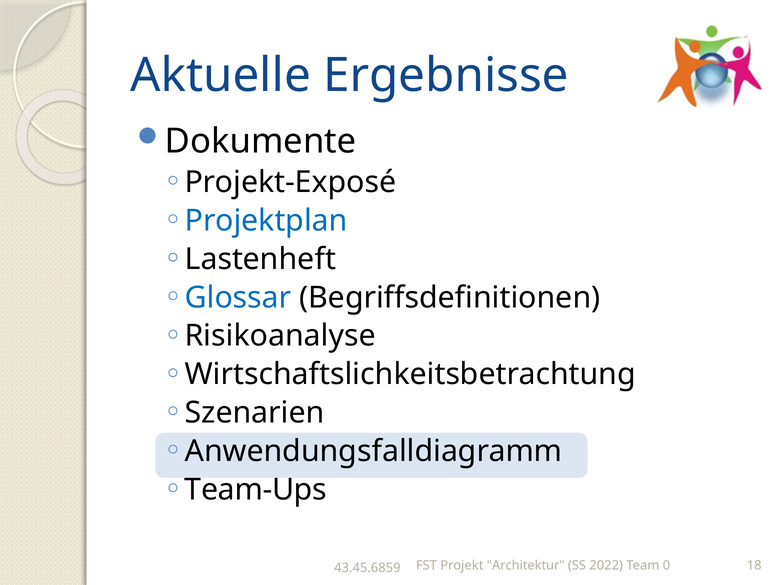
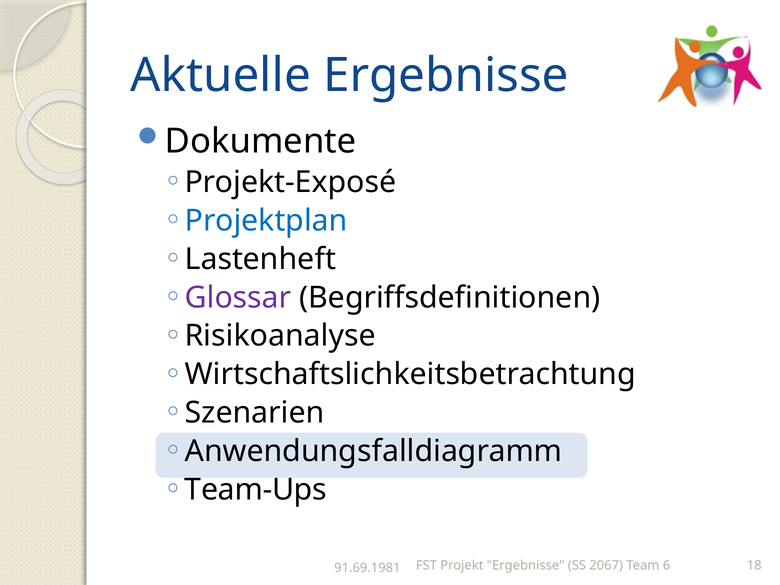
Glossar colour: blue -> purple
Projekt Architektur: Architektur -> Ergebnisse
2022: 2022 -> 2067
0: 0 -> 6
43.45.6859: 43.45.6859 -> 91.69.1981
